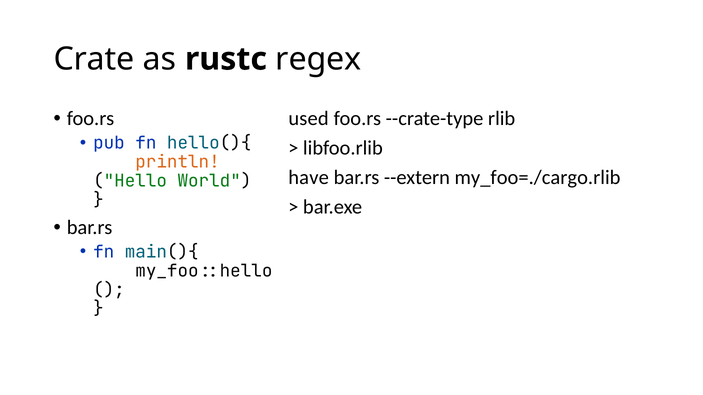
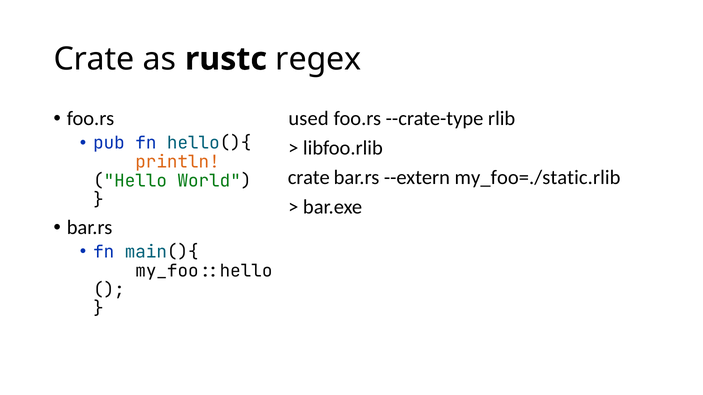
have at (309, 178): have -> crate
my_foo=./cargo.rlib: my_foo=./cargo.rlib -> my_foo=./static.rlib
